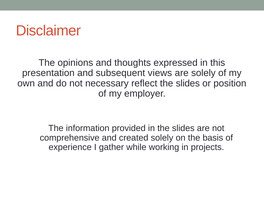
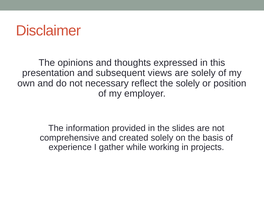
reflect the slides: slides -> solely
